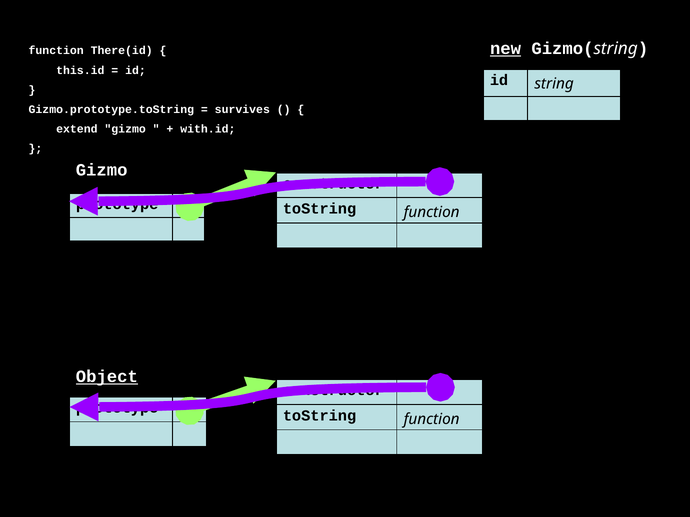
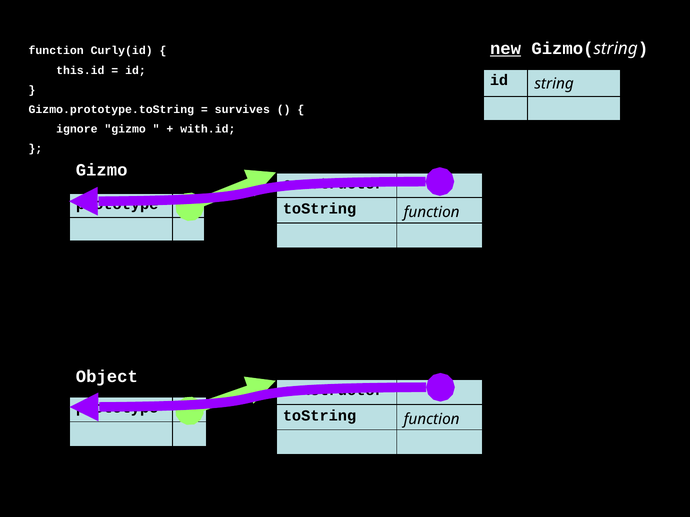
There(id: There(id -> Curly(id
extend: extend -> ignore
Object underline: present -> none
